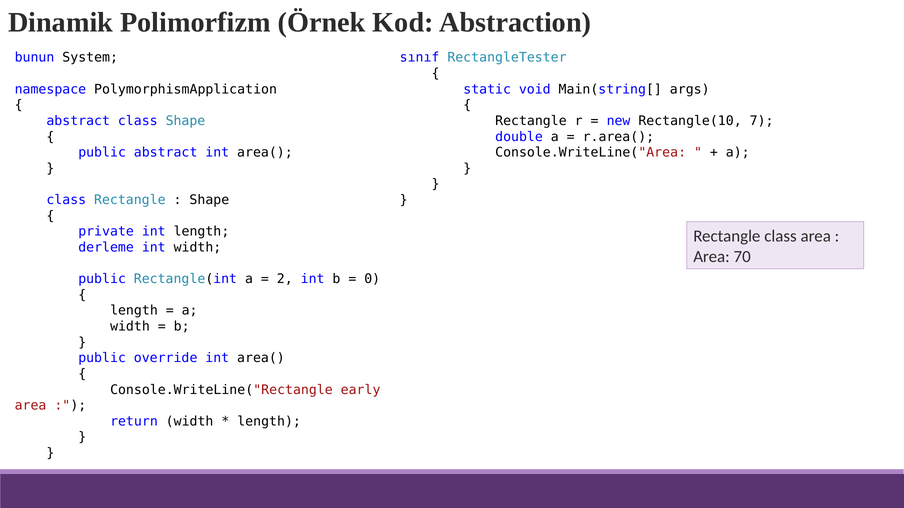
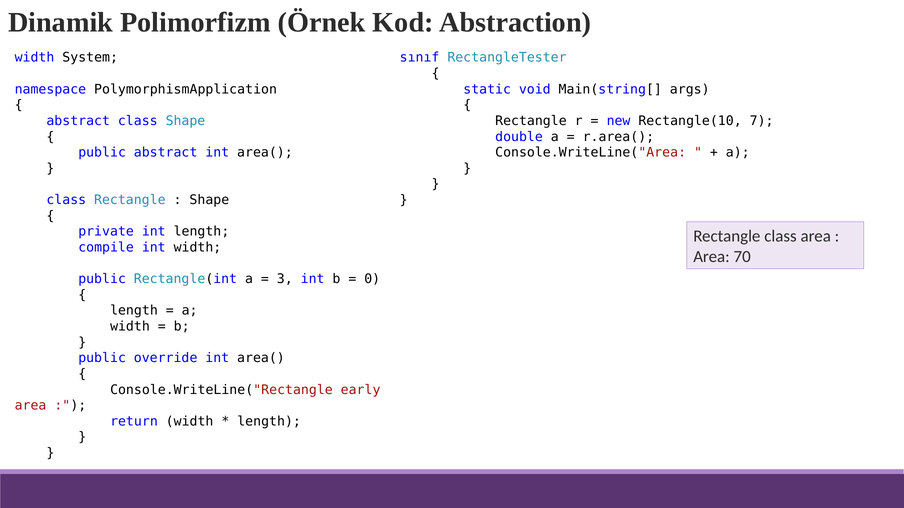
bunun at (35, 58): bunun -> width
derleme: derleme -> compile
2: 2 -> 3
